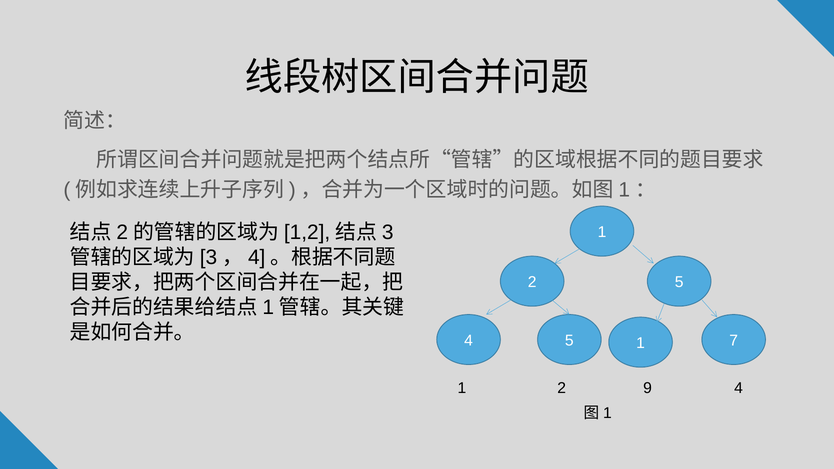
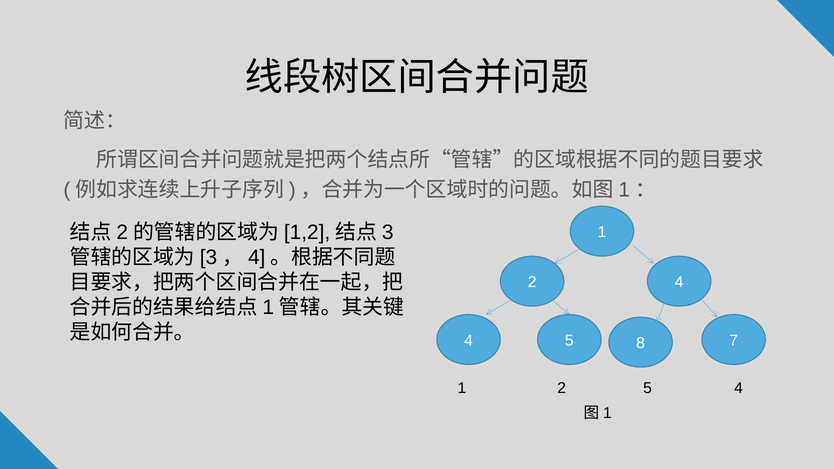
2 5: 5 -> 4
5 1: 1 -> 8
2 9: 9 -> 5
